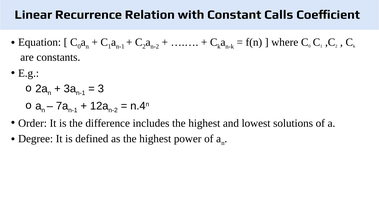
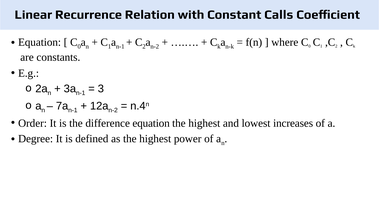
difference includes: includes -> equation
solutions: solutions -> increases
